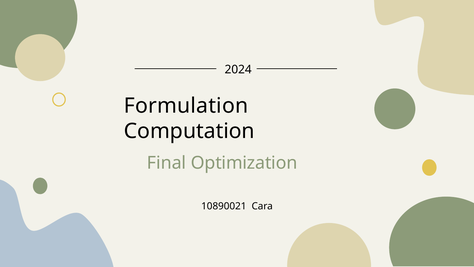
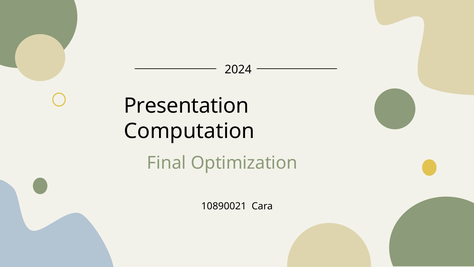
Formulation: Formulation -> Presentation
